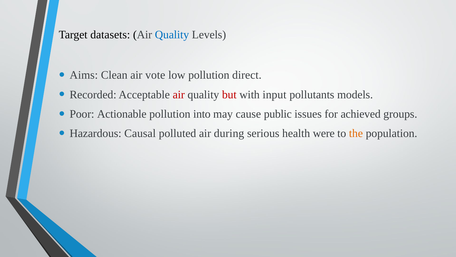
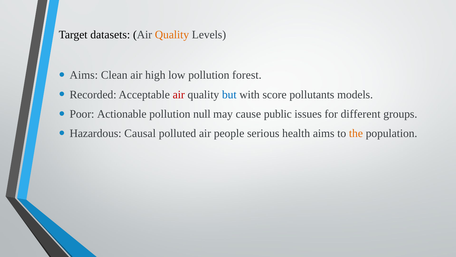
Quality at (172, 35) colour: blue -> orange
vote: vote -> high
direct: direct -> forest
but colour: red -> blue
input: input -> score
into: into -> null
achieved: achieved -> different
during: during -> people
health were: were -> aims
